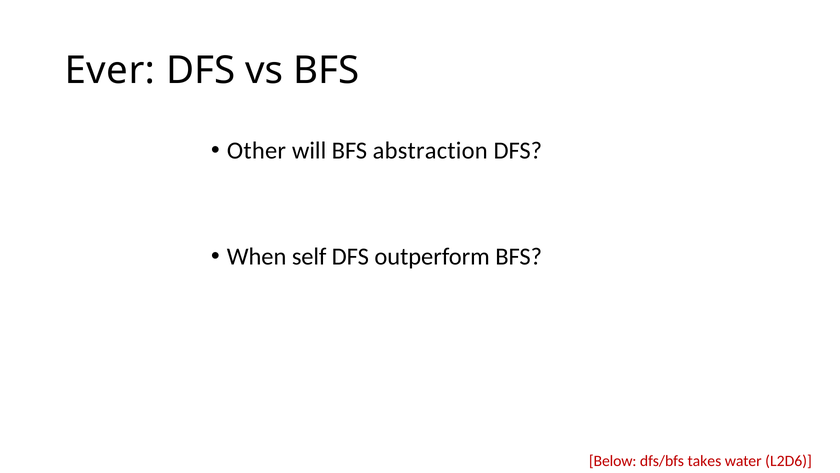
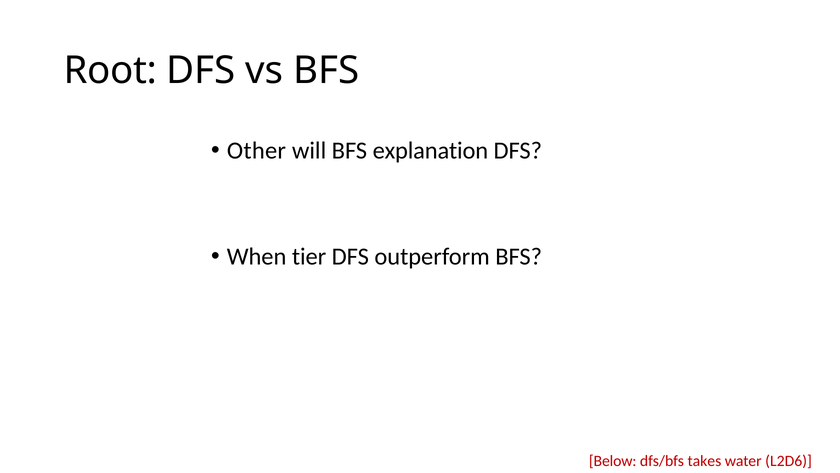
Ever: Ever -> Root
abstraction: abstraction -> explanation
self: self -> tier
